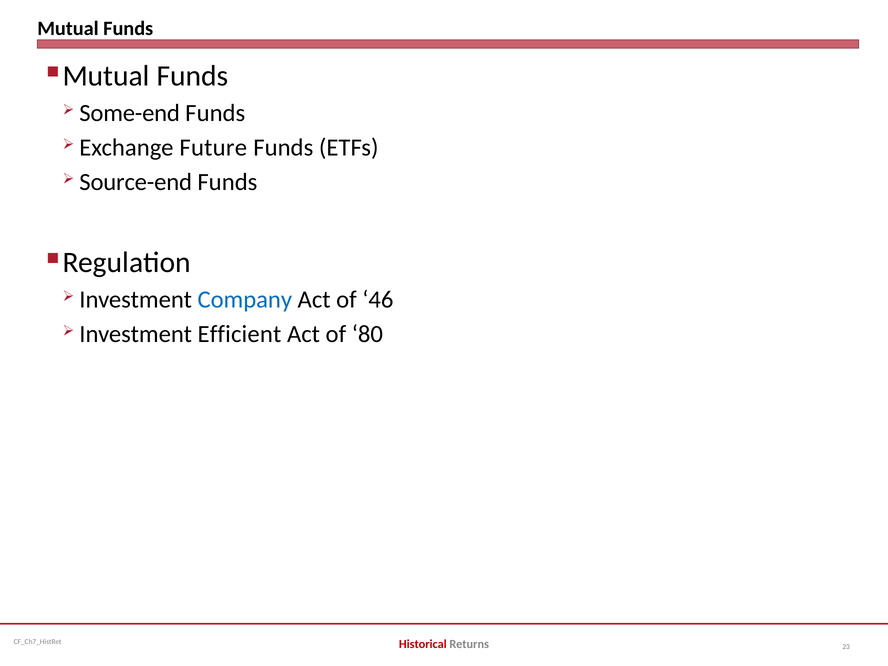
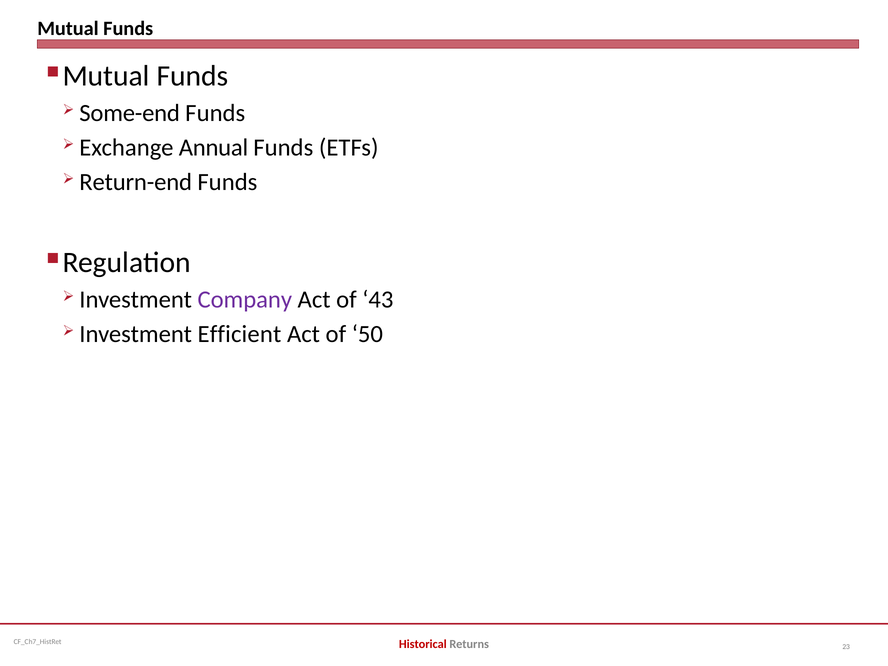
Future: Future -> Annual
Source-end: Source-end -> Return-end
Company colour: blue -> purple
46: 46 -> 43
80: 80 -> 50
